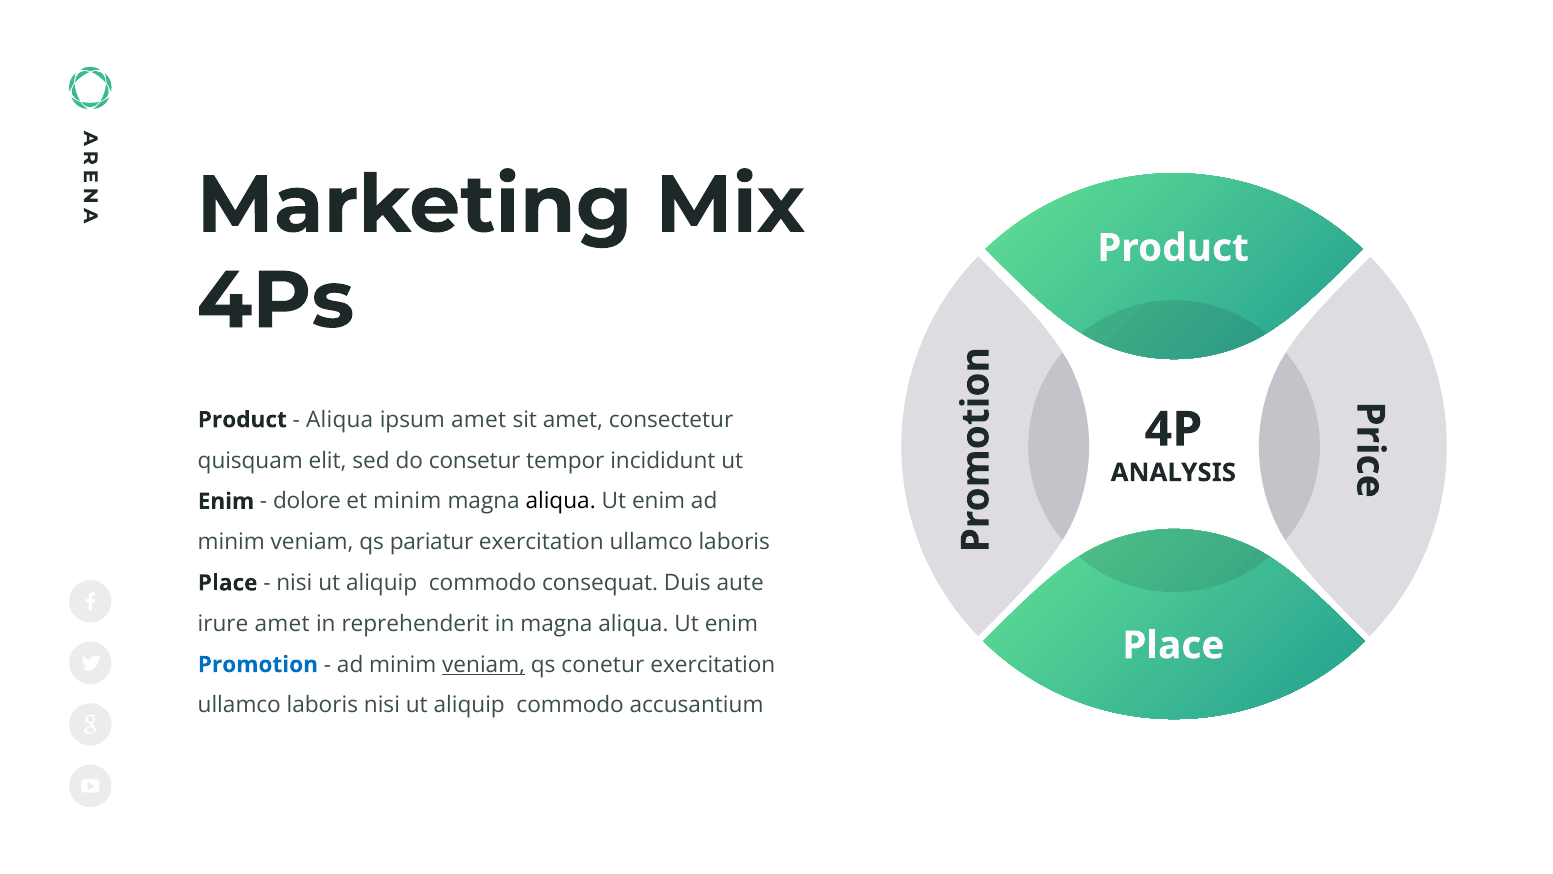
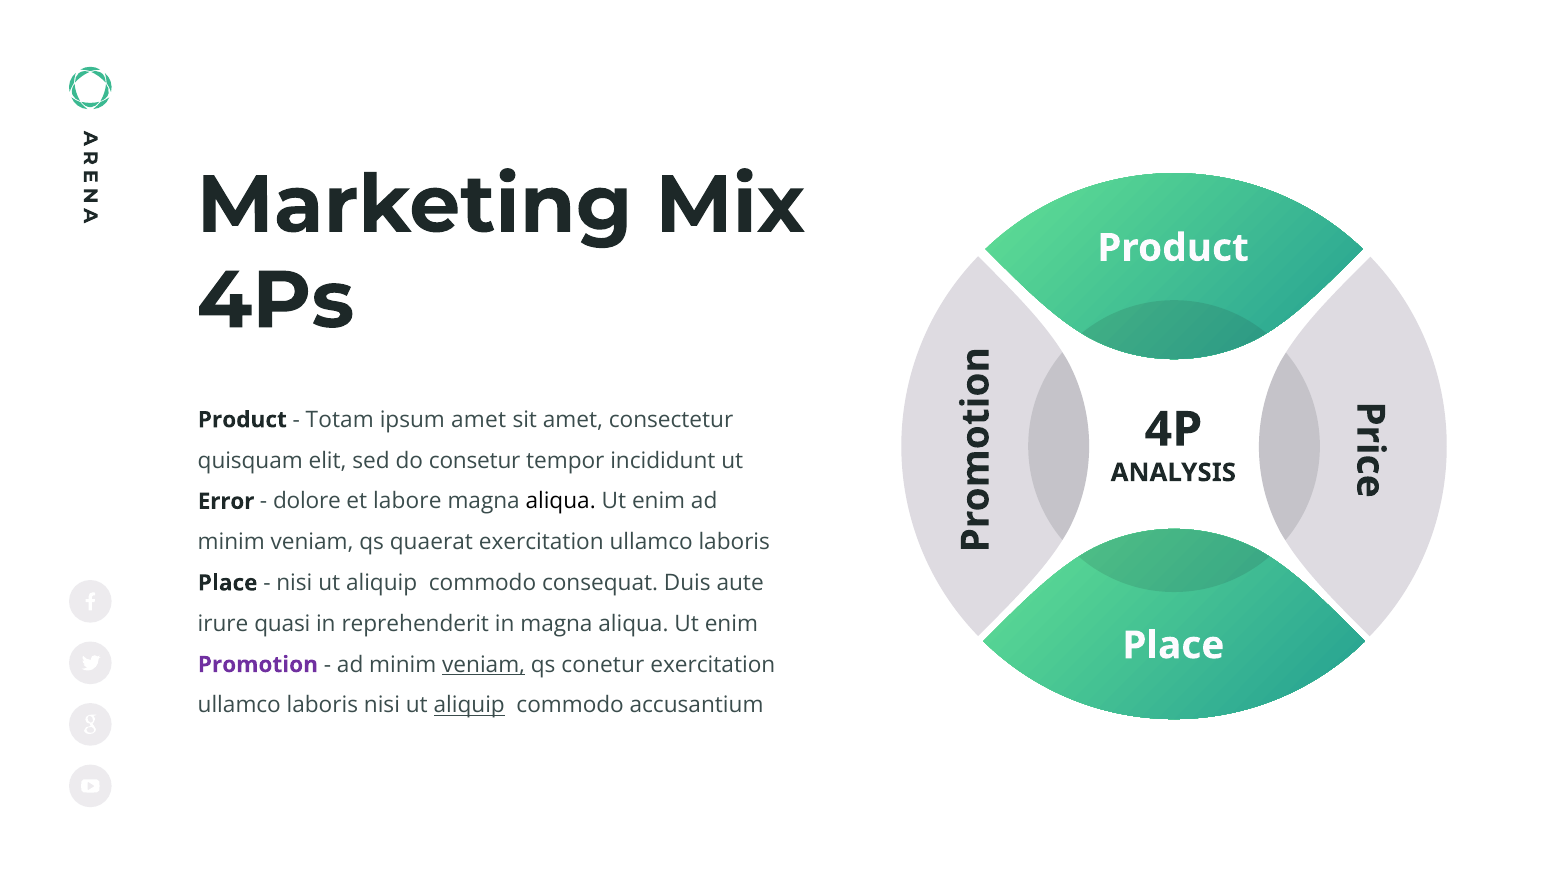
Aliqua at (340, 420): Aliqua -> Totam
Enim at (226, 501): Enim -> Error
et minim: minim -> labore
pariatur: pariatur -> quaerat
irure amet: amet -> quasi
Promotion colour: blue -> purple
aliquip at (469, 705) underline: none -> present
